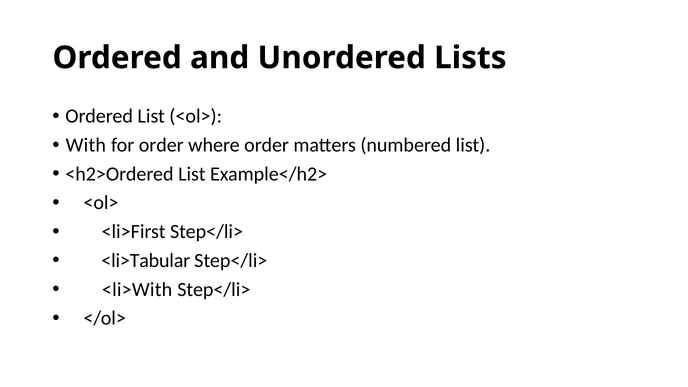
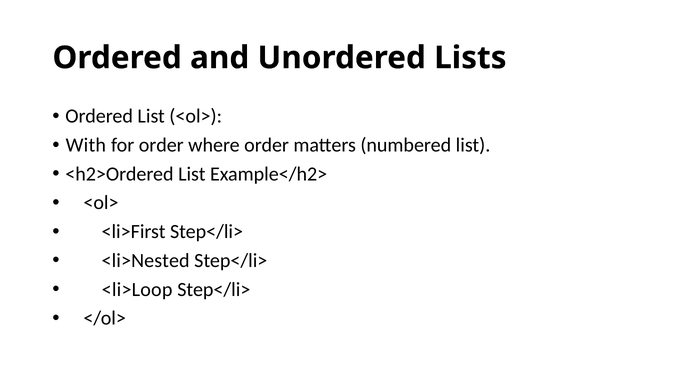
<li>Tabular: <li>Tabular -> <li>Nested
<li>With: <li>With -> <li>Loop
